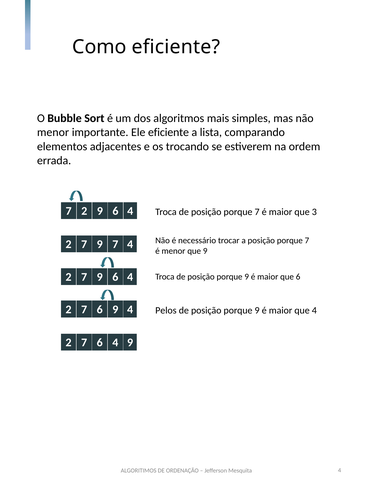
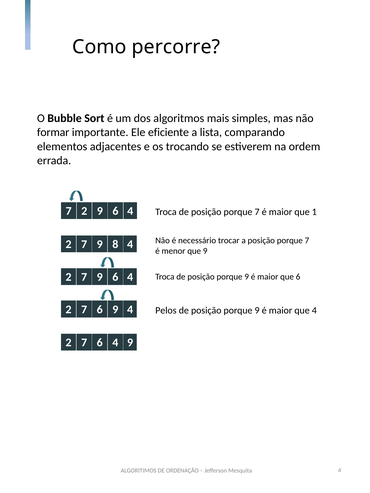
Como eficiente: eficiente -> percorre
menor at (53, 132): menor -> formar
3: 3 -> 1
9 7: 7 -> 8
